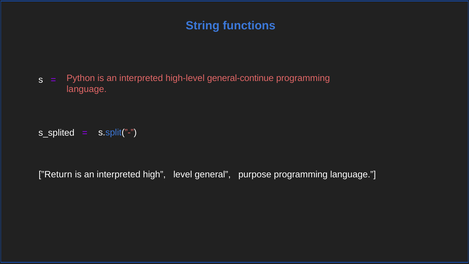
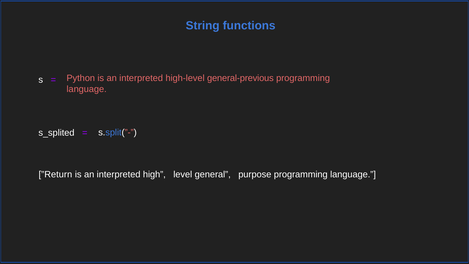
general-continue: general-continue -> general-previous
